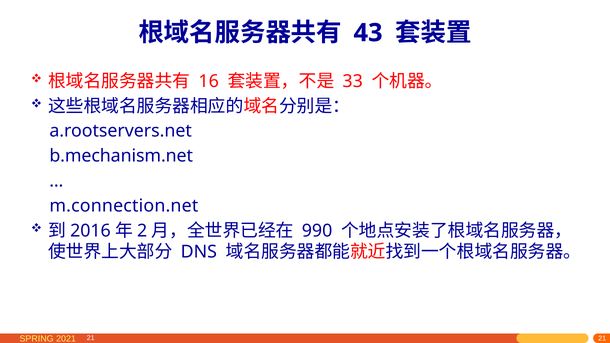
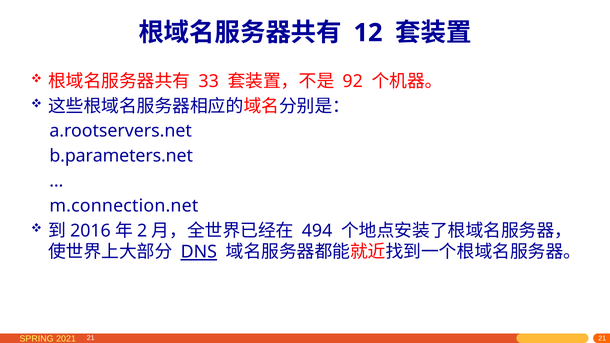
43: 43 -> 12
16: 16 -> 33
33: 33 -> 92
b.mechanism.net: b.mechanism.net -> b.parameters.net
990: 990 -> 494
DNS underline: none -> present
